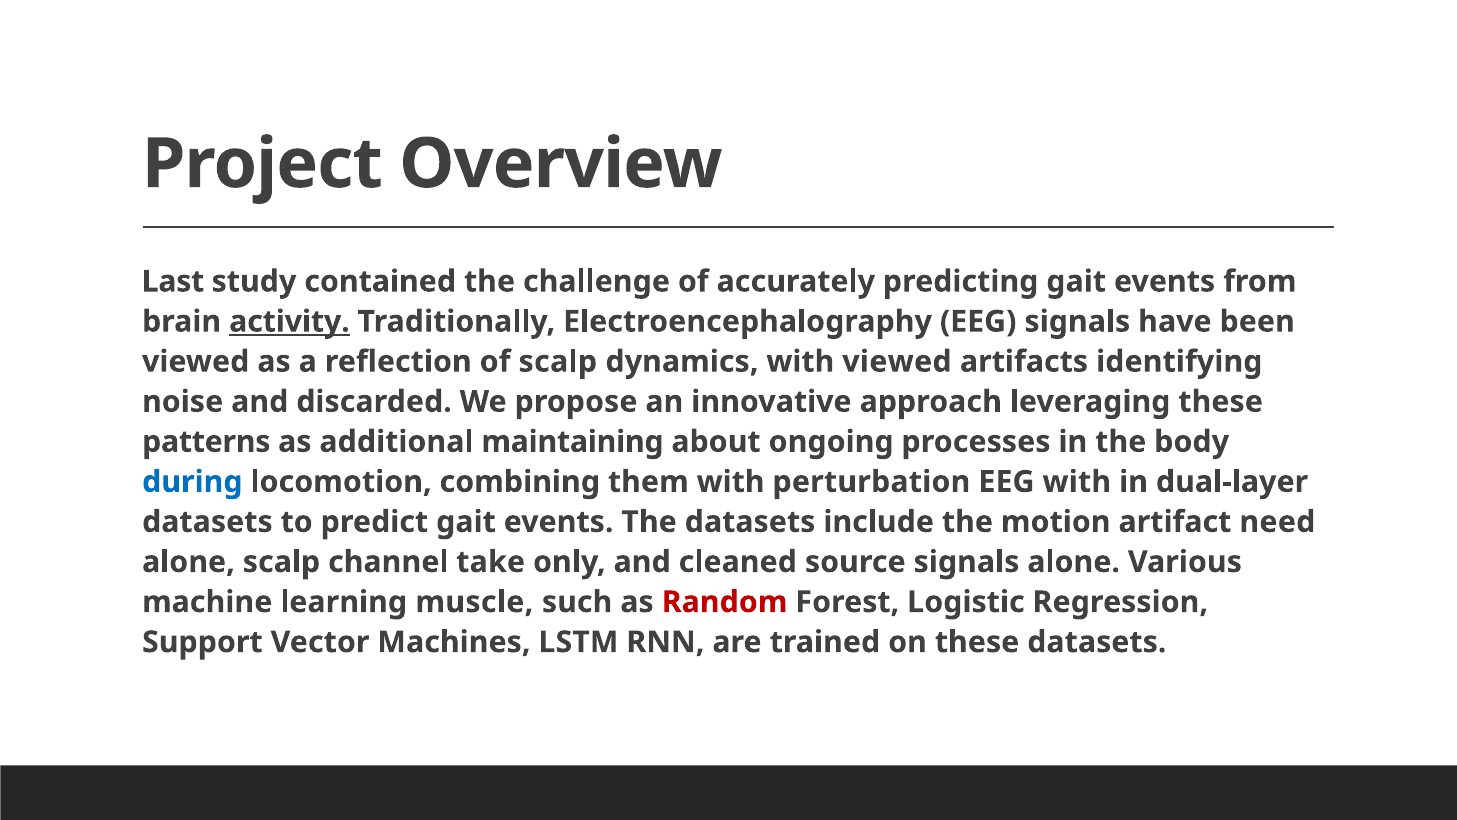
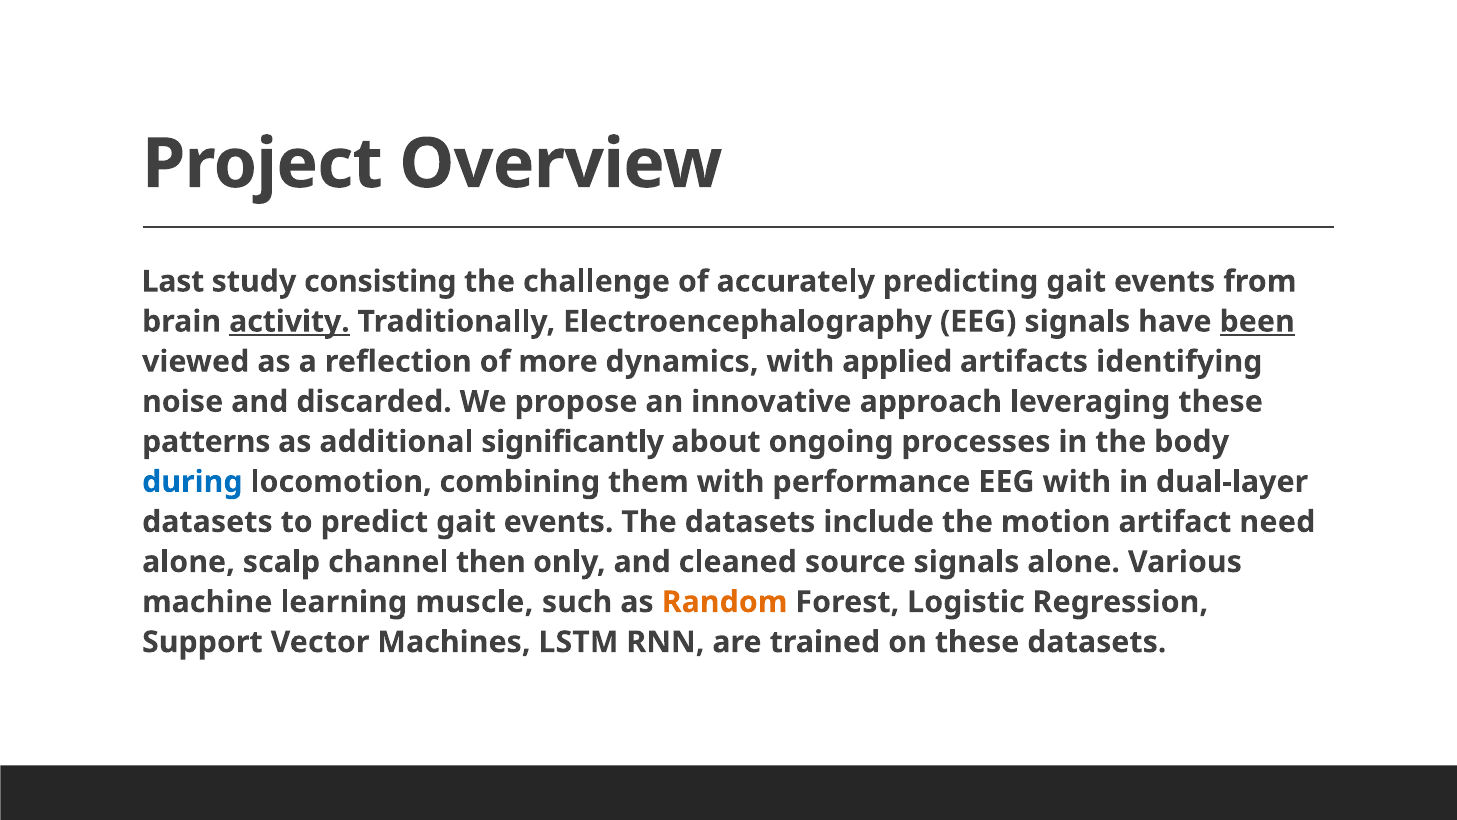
contained: contained -> consisting
been underline: none -> present
of scalp: scalp -> more
with viewed: viewed -> applied
maintaining: maintaining -> significantly
perturbation: perturbation -> performance
take: take -> then
Random colour: red -> orange
